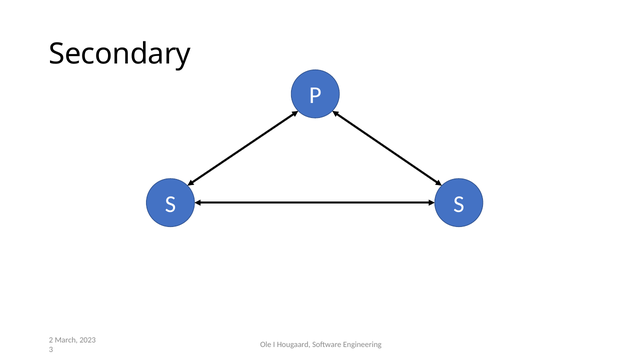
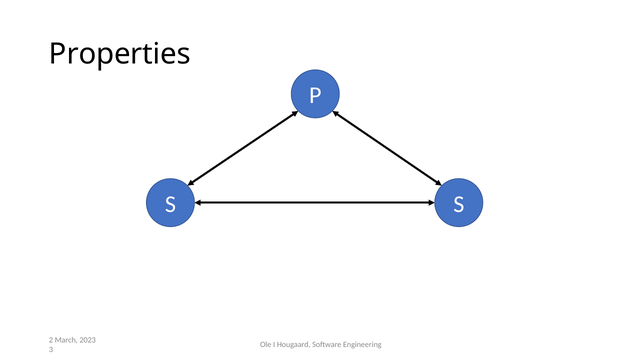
Secondary: Secondary -> Properties
